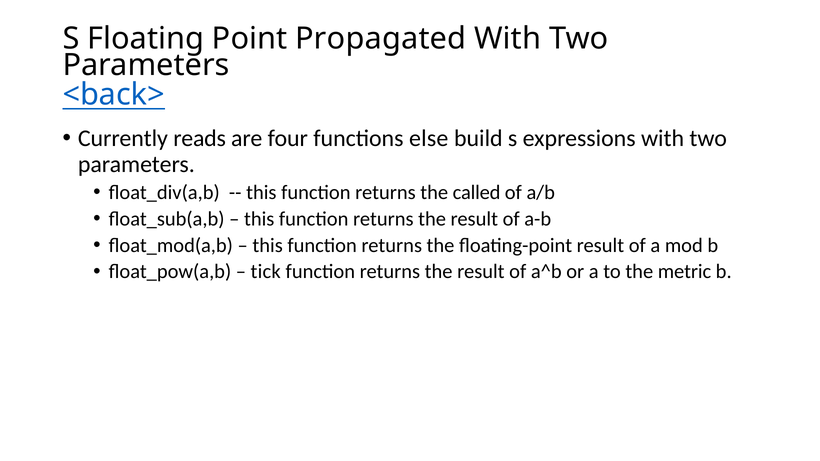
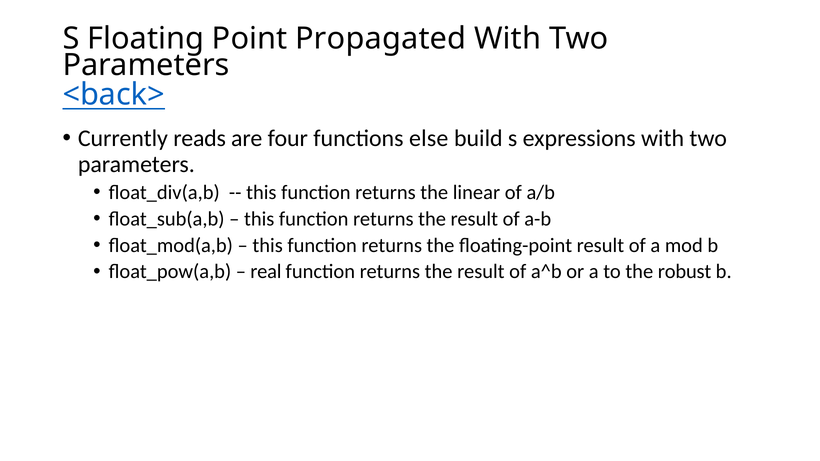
called: called -> linear
tick: tick -> real
metric: metric -> robust
